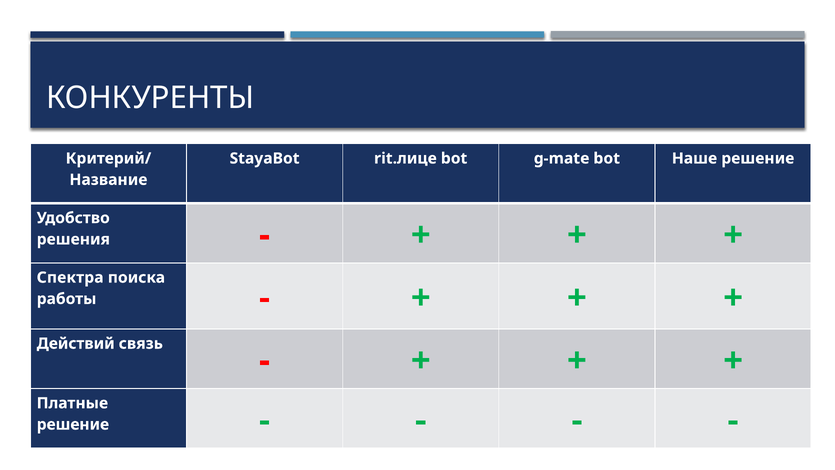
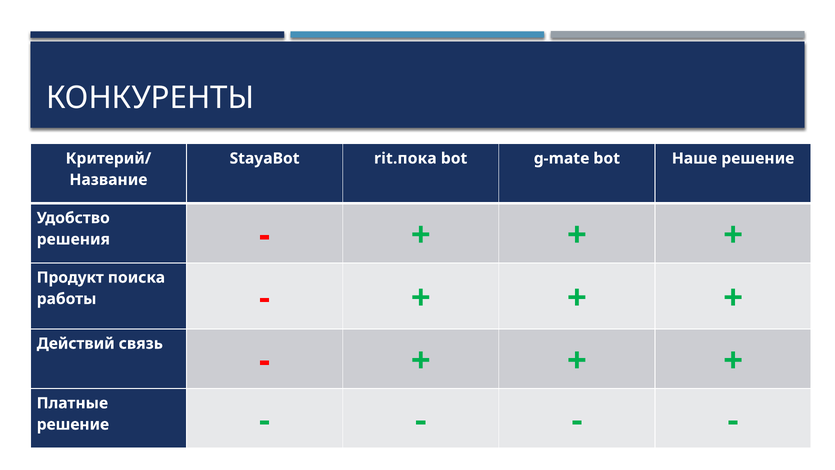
rit.лице: rit.лице -> rit.пока
Спектра: Спектра -> Продукт
